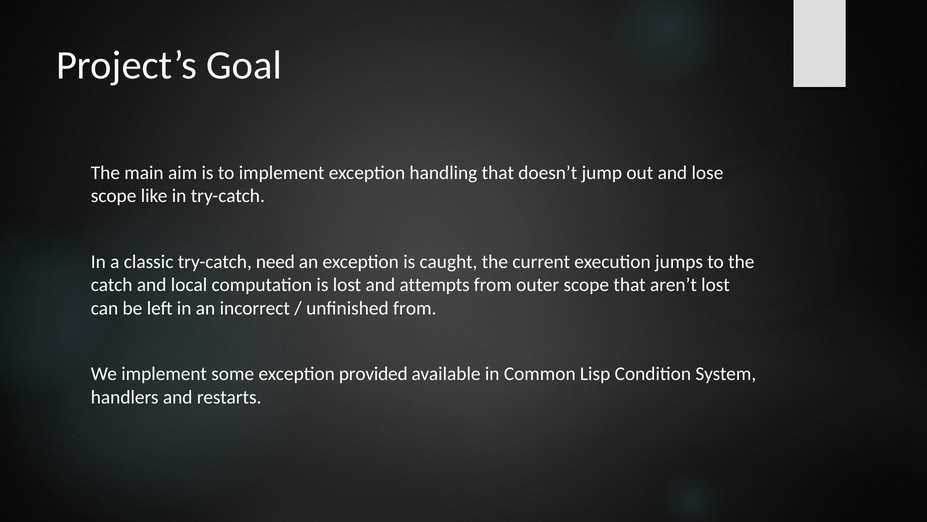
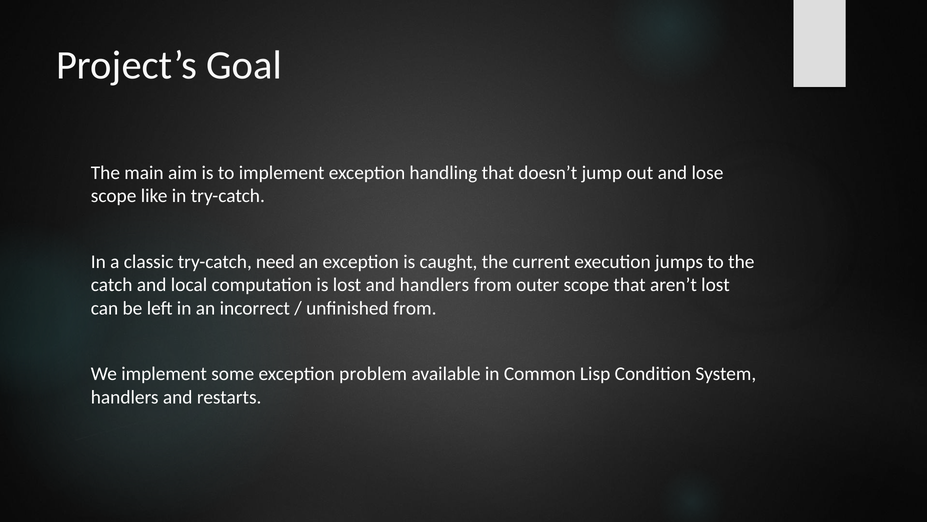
and attempts: attempts -> handlers
provided: provided -> problem
